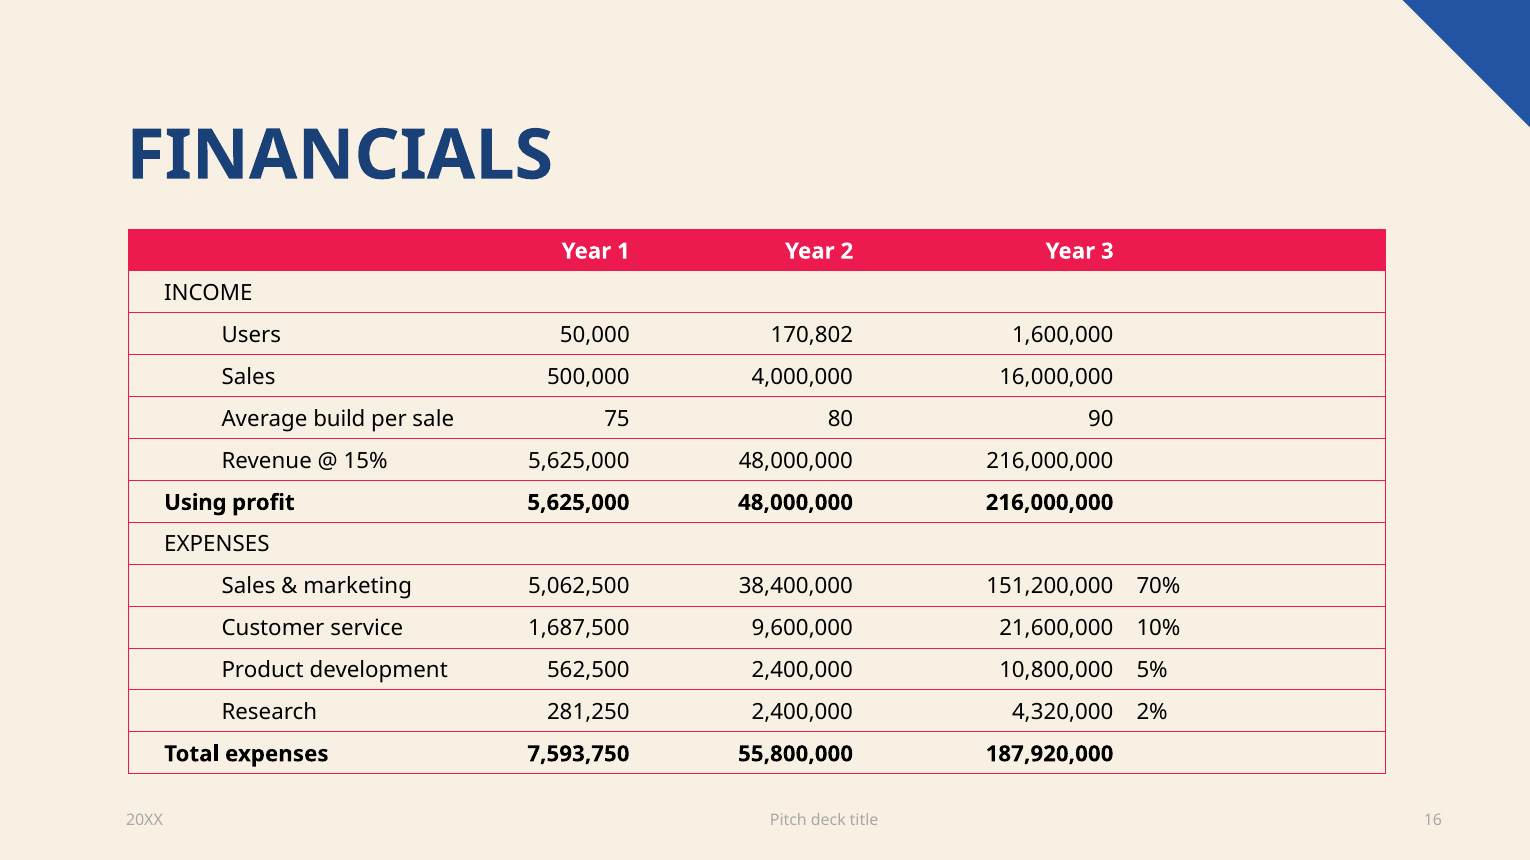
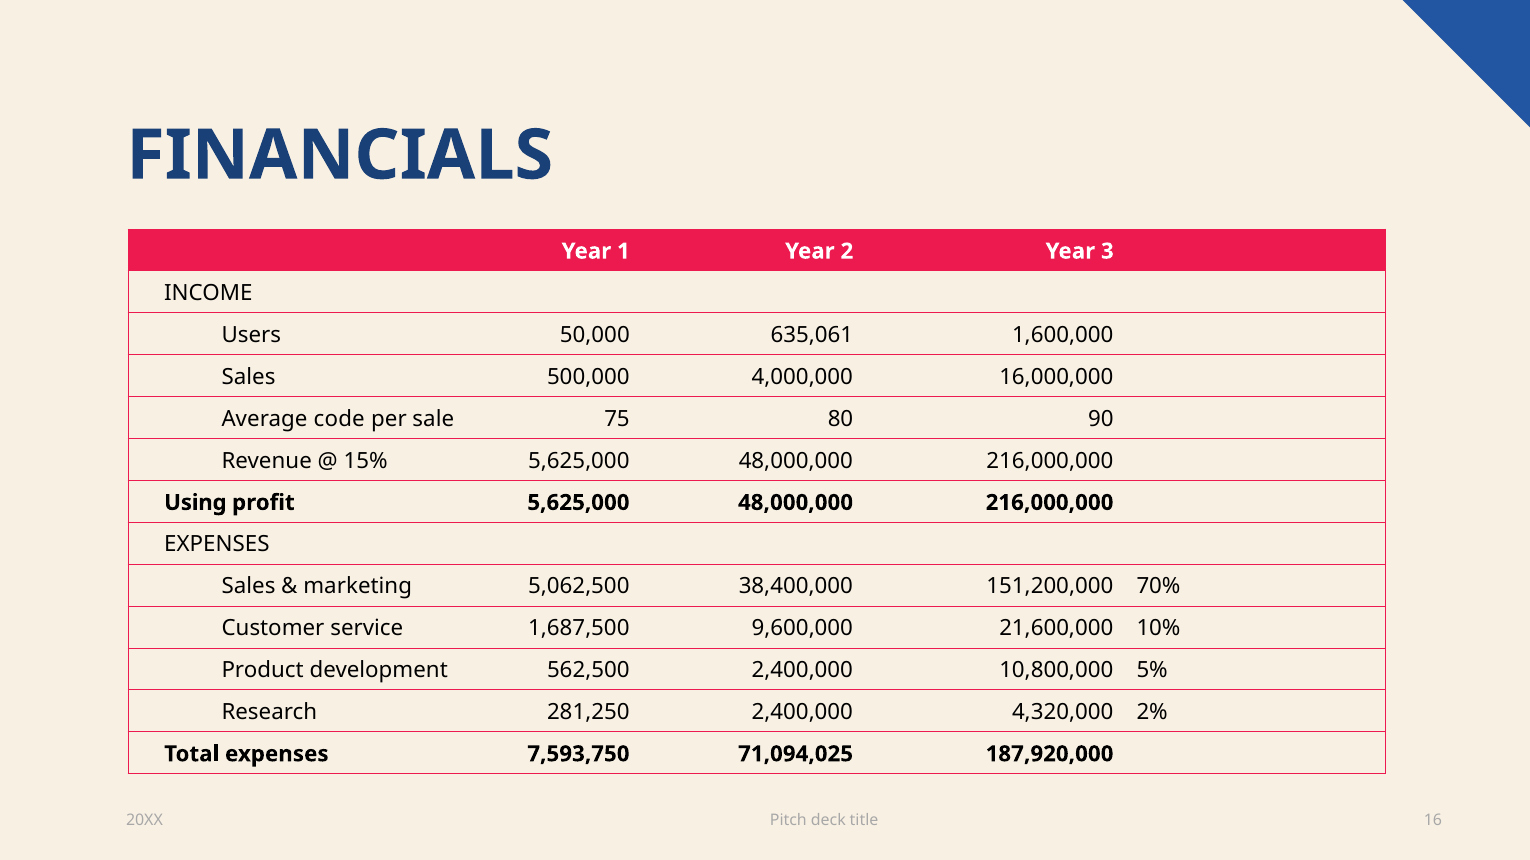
170,802: 170,802 -> 635,061
build: build -> code
55,800,000: 55,800,000 -> 71,094,025
